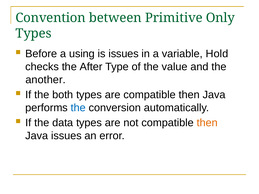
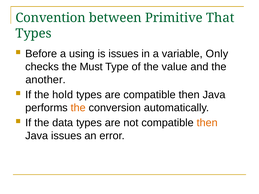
Only: Only -> That
Hold: Hold -> Only
After: After -> Must
both: both -> hold
the at (78, 108) colour: blue -> orange
